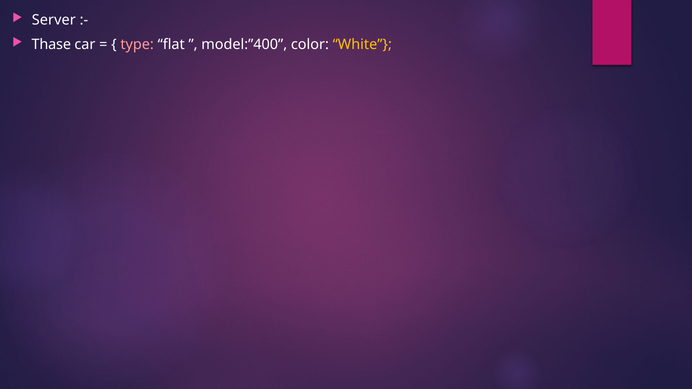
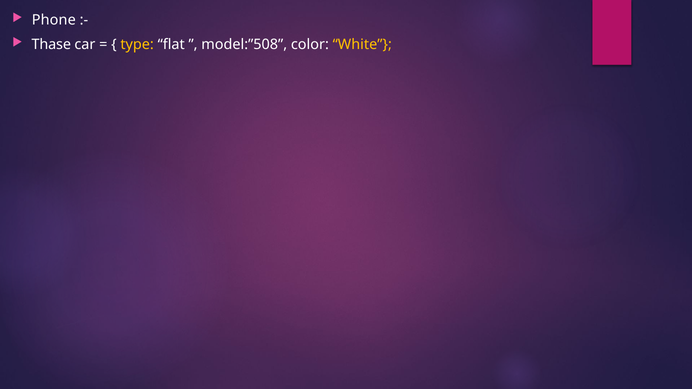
Server: Server -> Phone
type colour: pink -> yellow
model:”400: model:”400 -> model:”508
